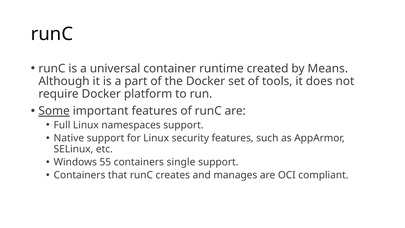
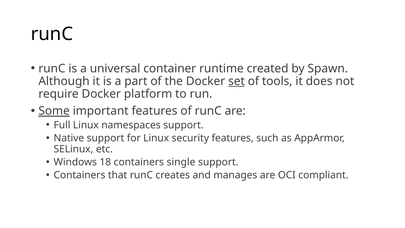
Means: Means -> Spawn
set underline: none -> present
55: 55 -> 18
